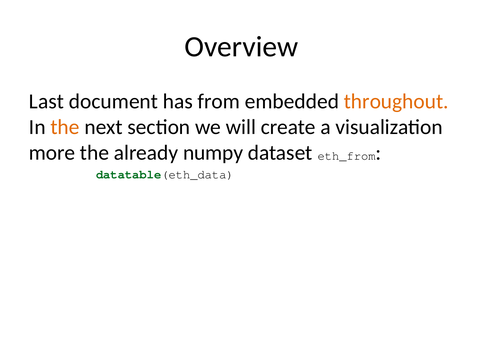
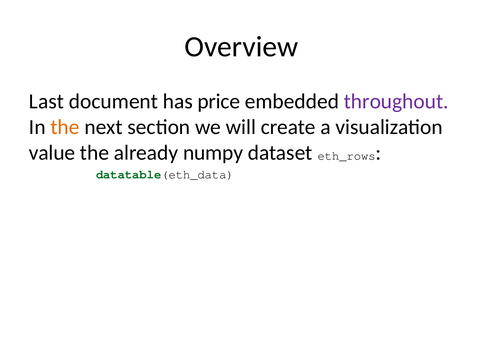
from: from -> price
throughout colour: orange -> purple
more: more -> value
eth_from: eth_from -> eth_rows
